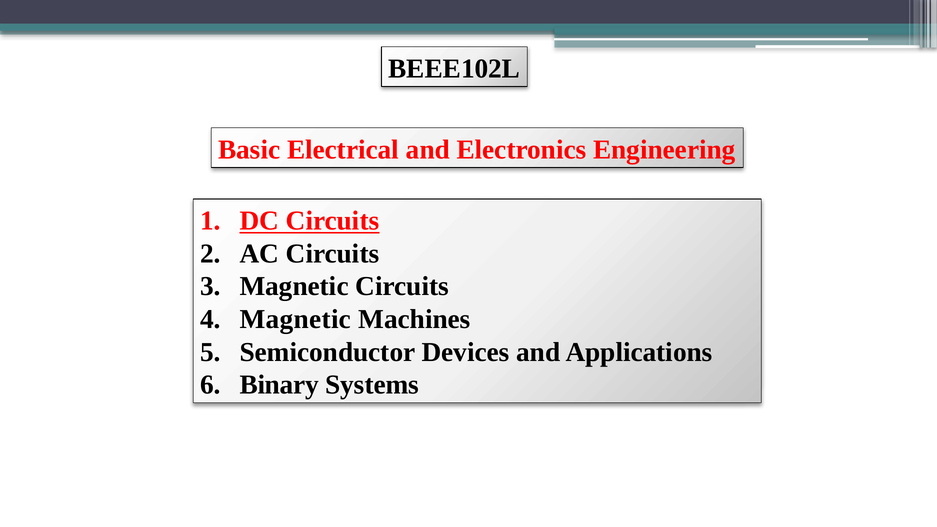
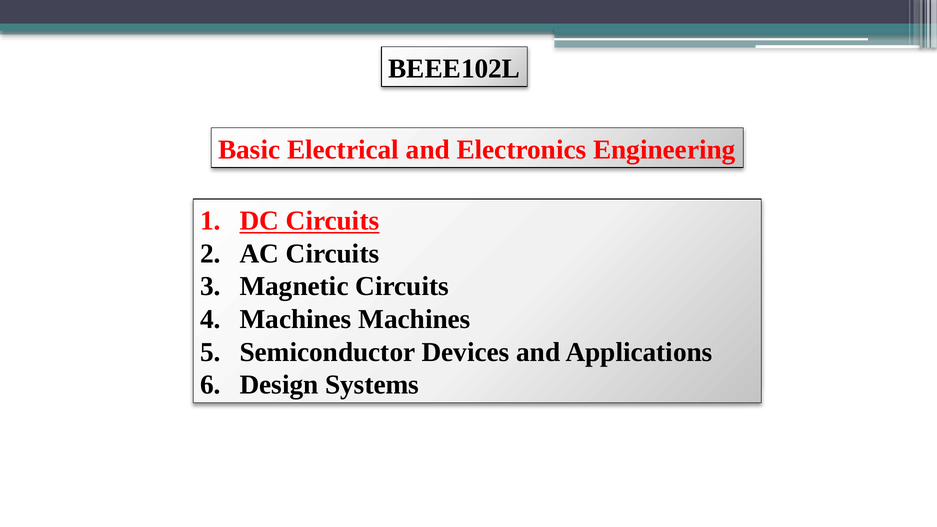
Magnetic at (295, 319): Magnetic -> Machines
Binary: Binary -> Design
